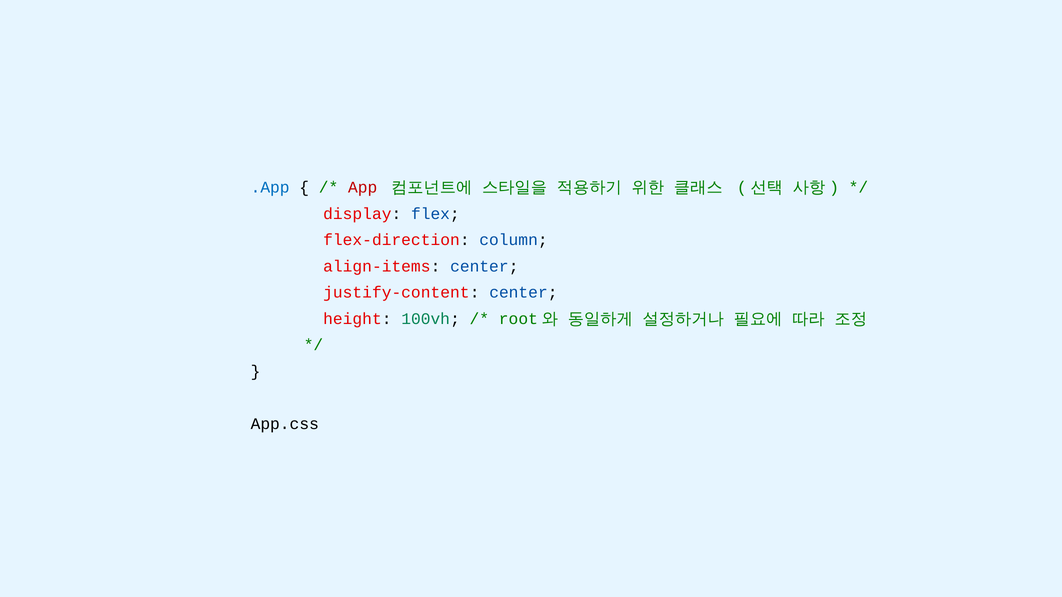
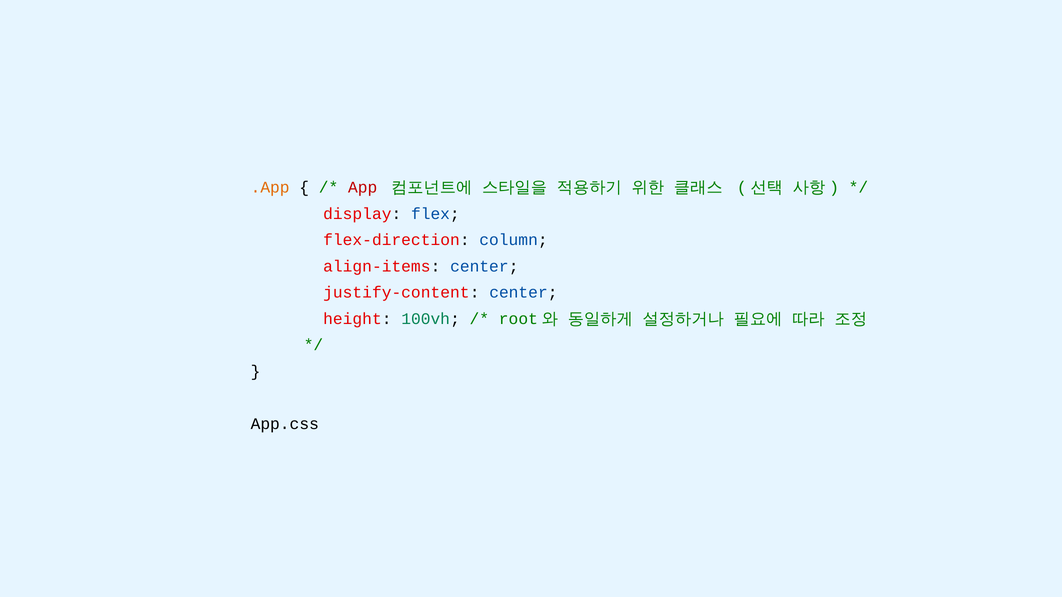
.App colour: blue -> orange
